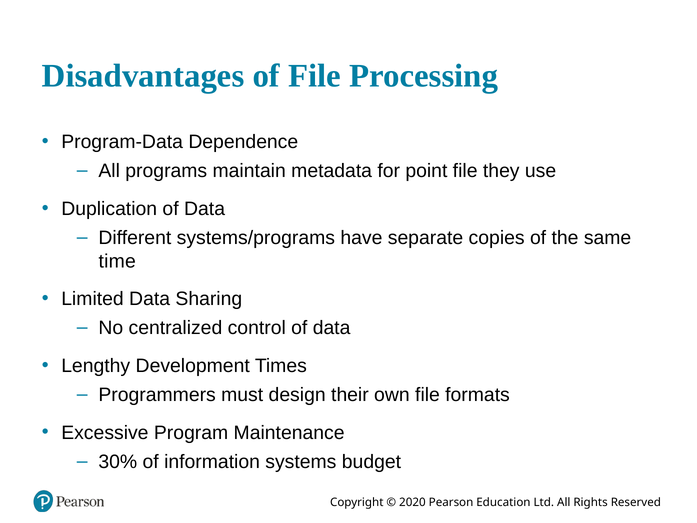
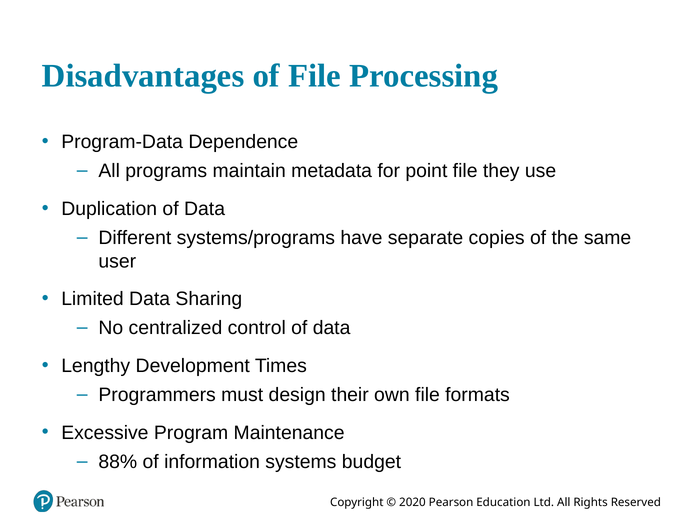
time: time -> user
30%: 30% -> 88%
